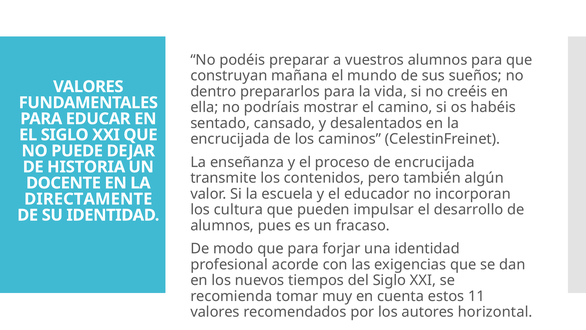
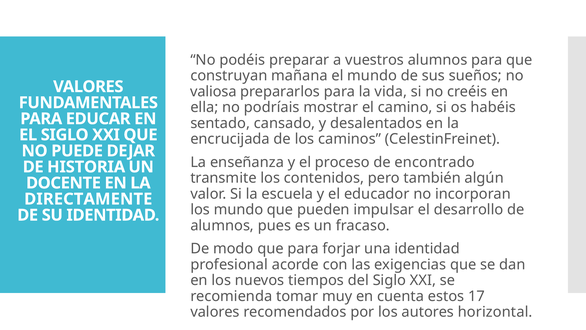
dentro: dentro -> valiosa
de encrucijada: encrucijada -> encontrado
los cultura: cultura -> mundo
11: 11 -> 17
